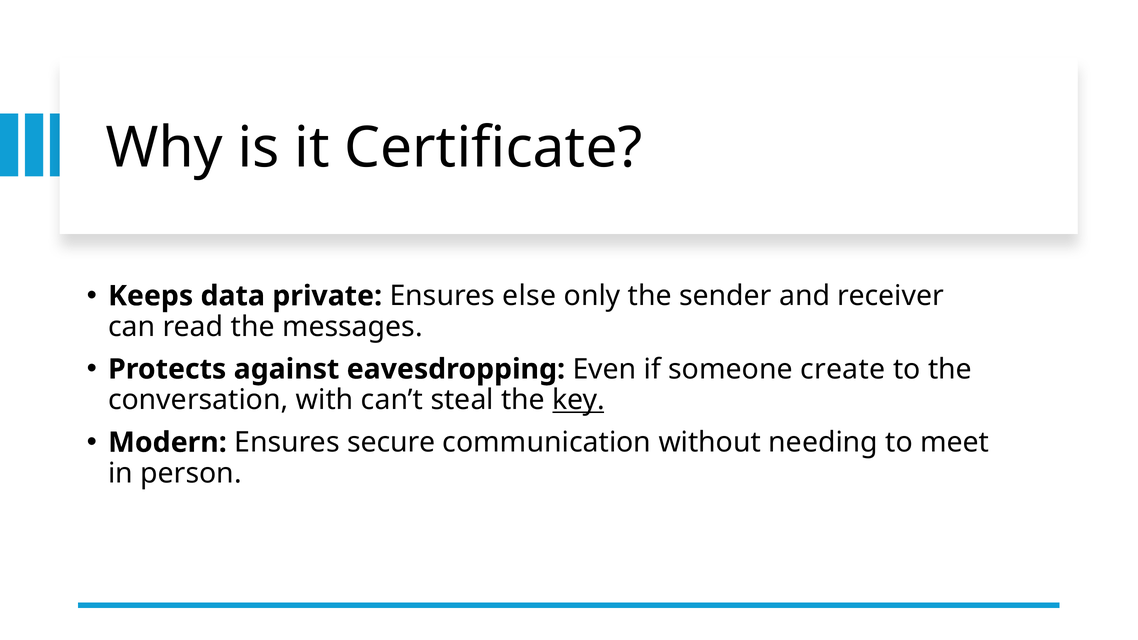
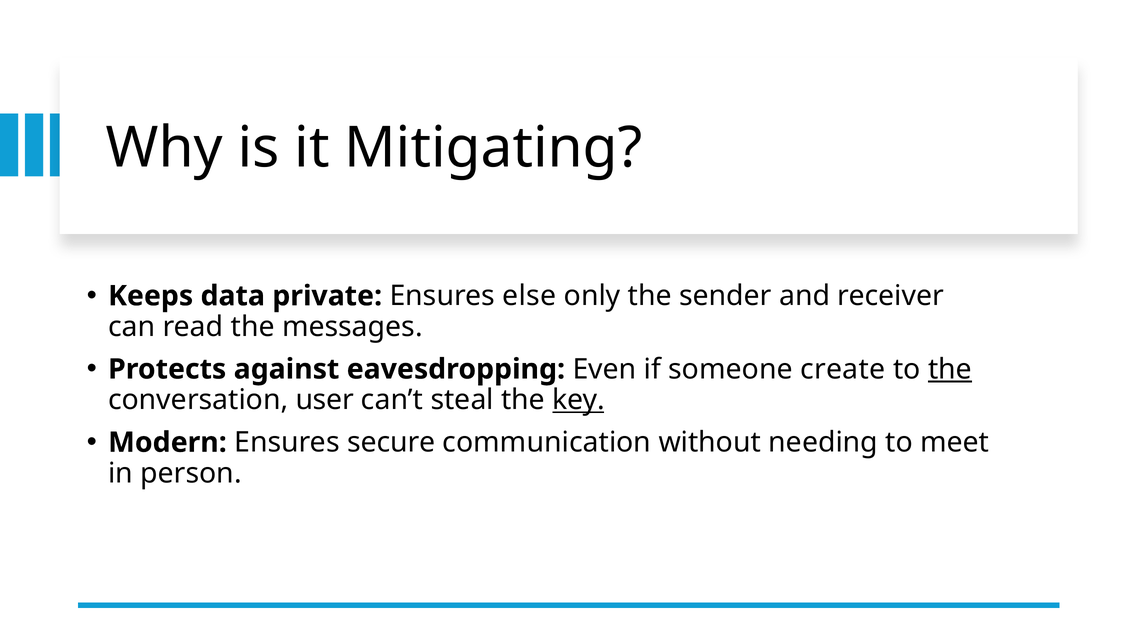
Certificate: Certificate -> Mitigating
the at (950, 369) underline: none -> present
with: with -> user
